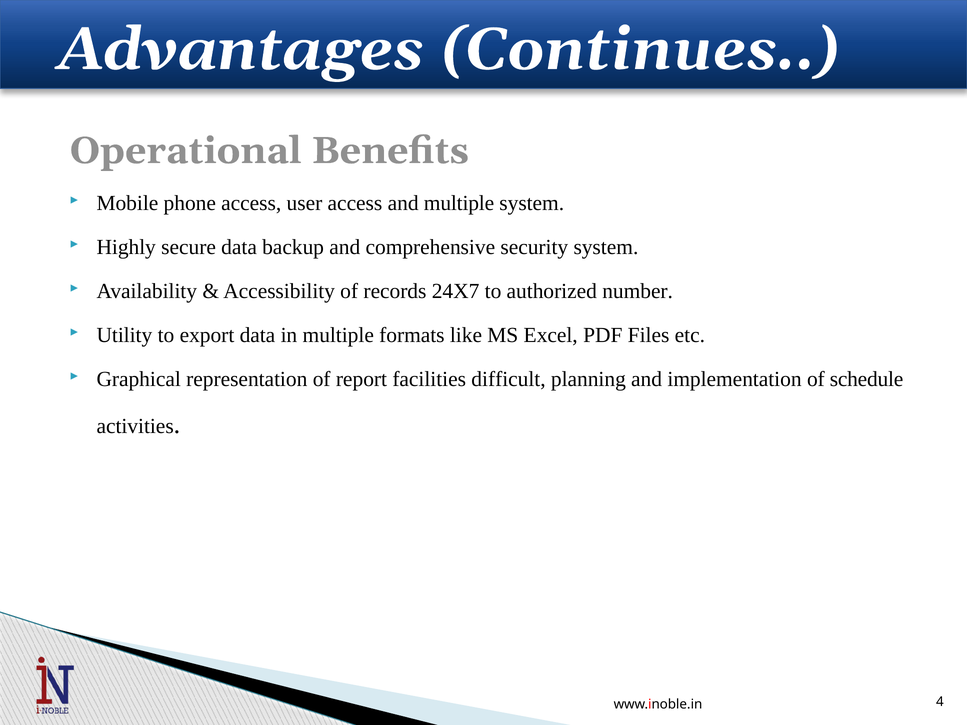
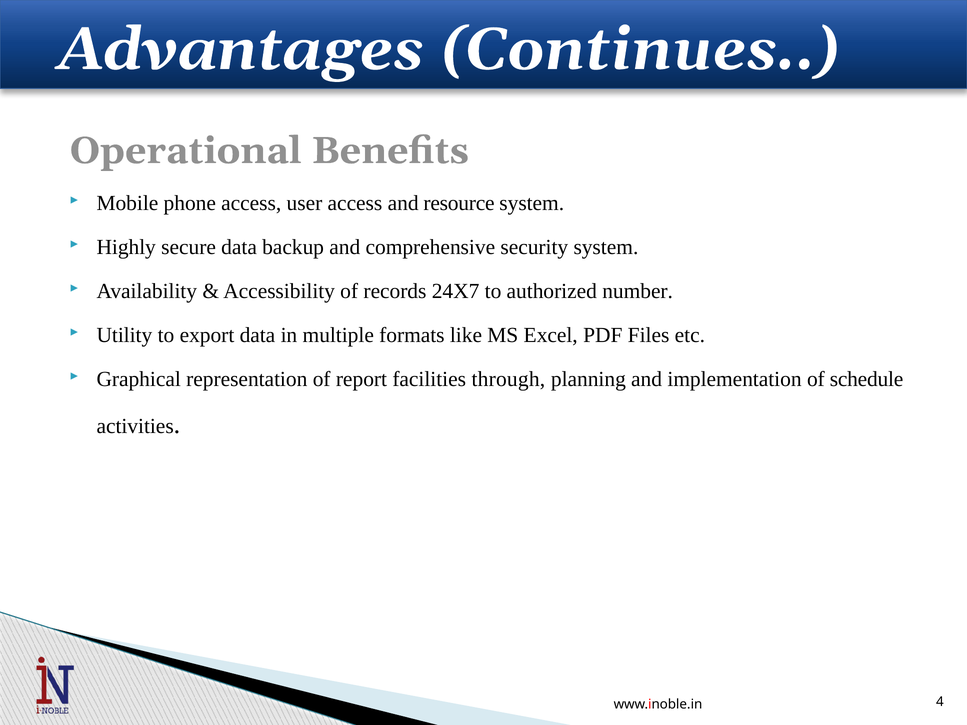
and multiple: multiple -> resource
difficult: difficult -> through
